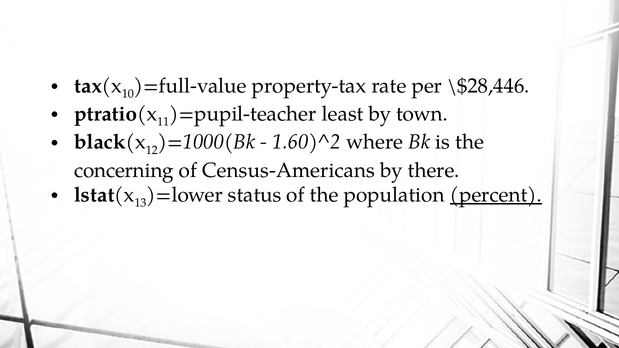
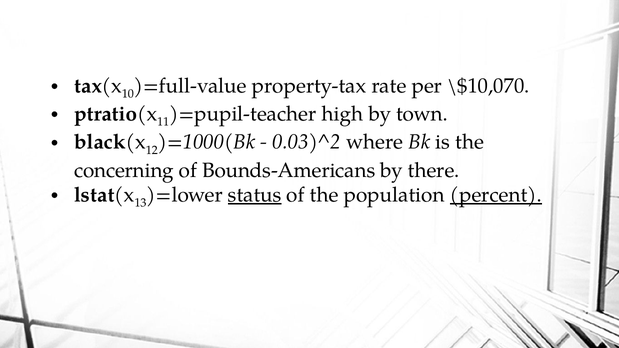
\$28,446: \$28,446 -> \$10,070
least: least -> high
1.60)^2: 1.60)^2 -> 0.03)^2
Census-Americans: Census-Americans -> Bounds-Americans
status underline: none -> present
